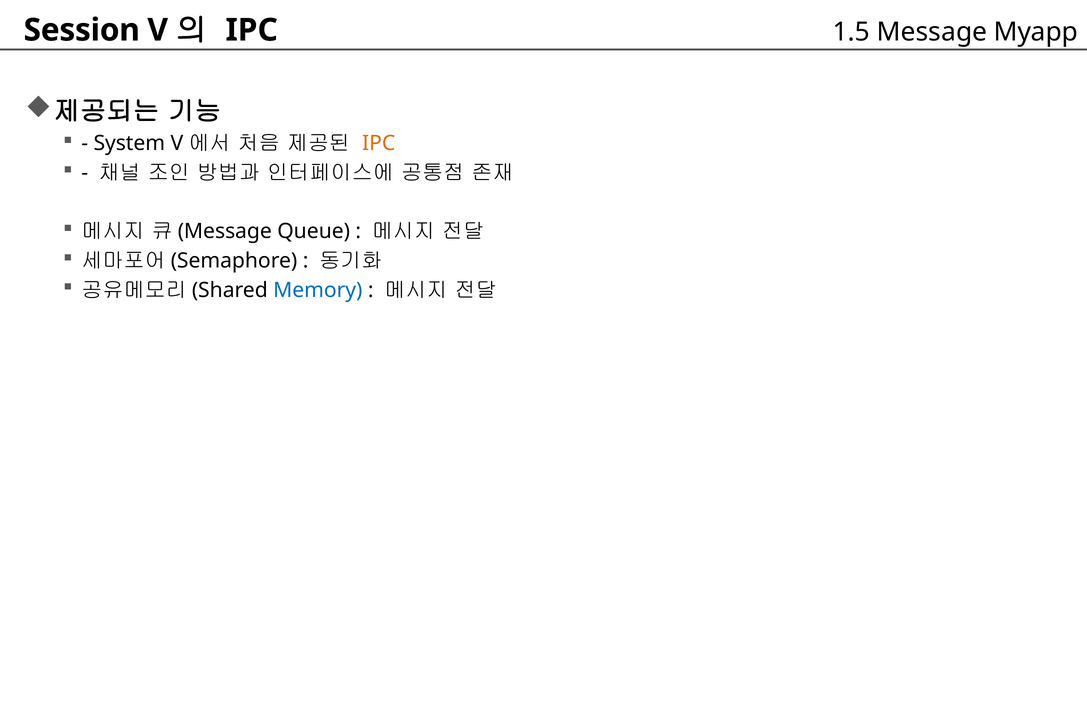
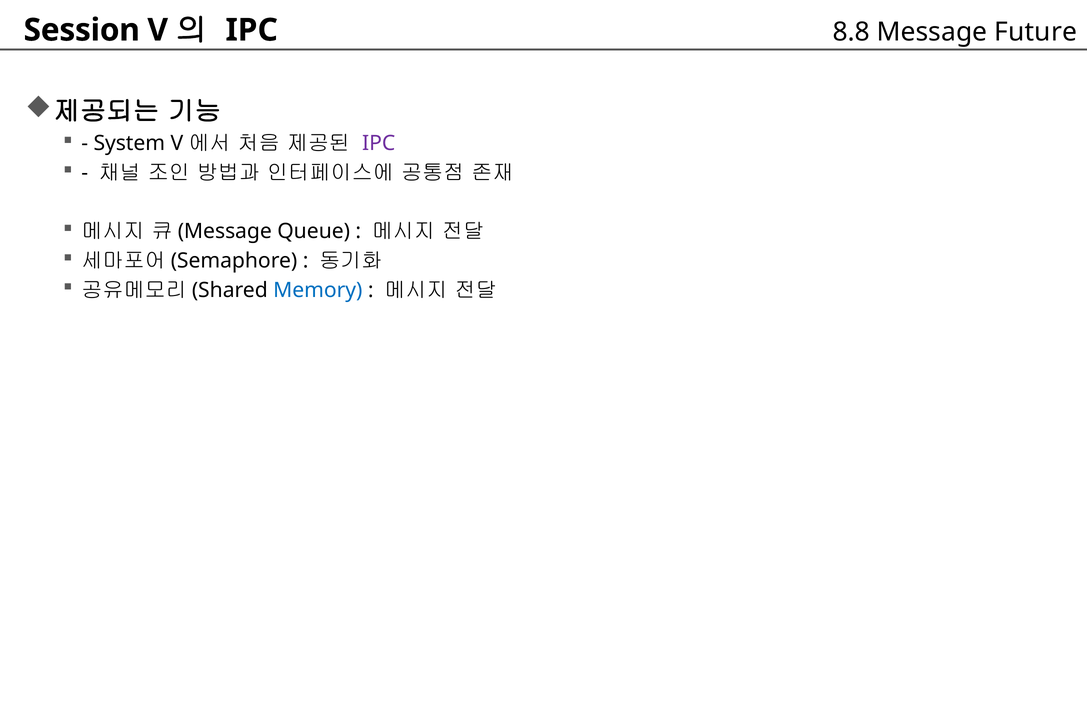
1.5: 1.5 -> 8.8
Myapp: Myapp -> Future
IPC at (379, 143) colour: orange -> purple
